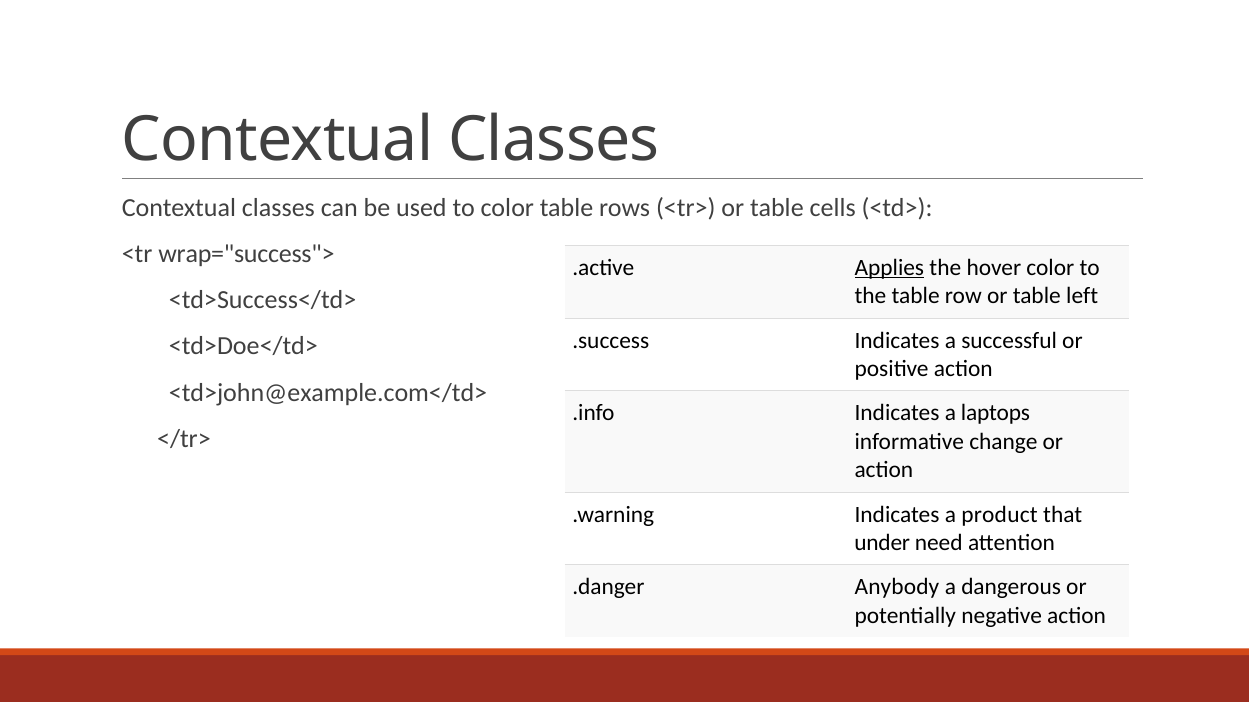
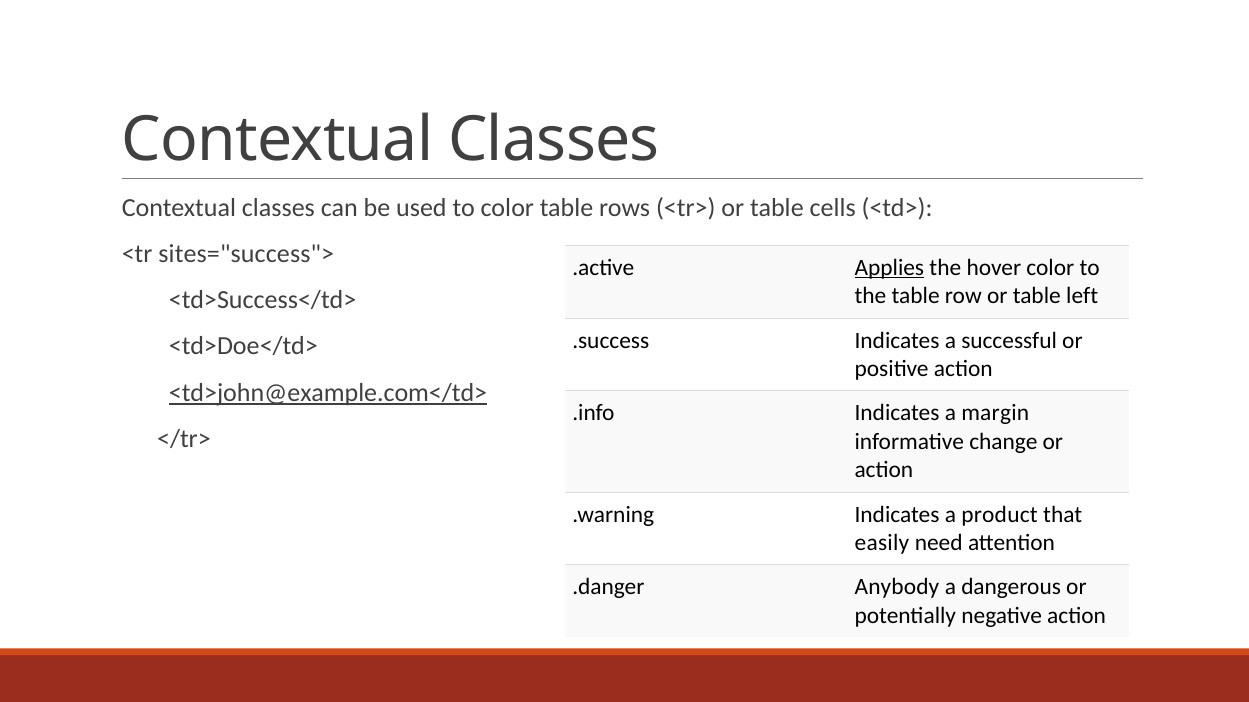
wrap="success">: wrap="success"> -> sites="success">
<td>john@example.com</td> underline: none -> present
laptops: laptops -> margin
under: under -> easily
